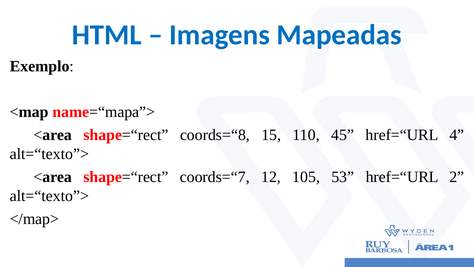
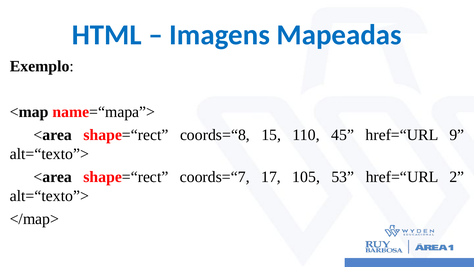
4: 4 -> 9
12: 12 -> 17
